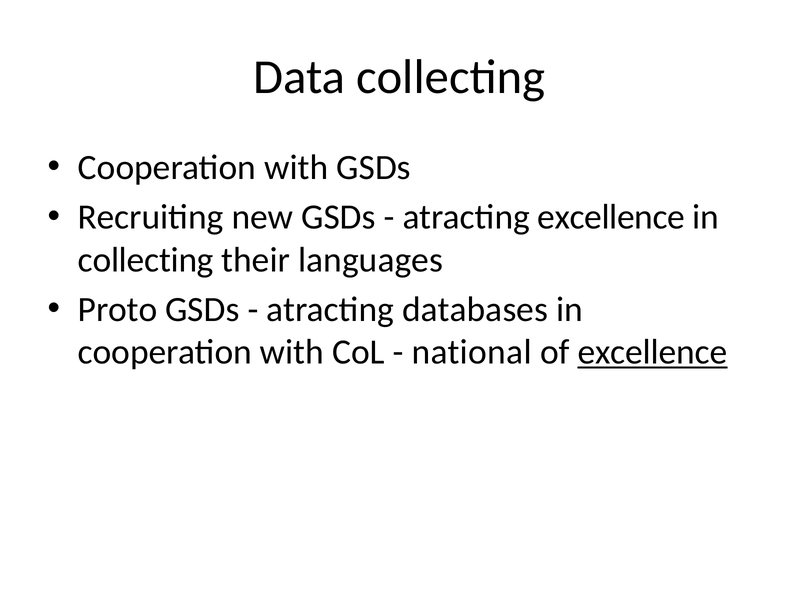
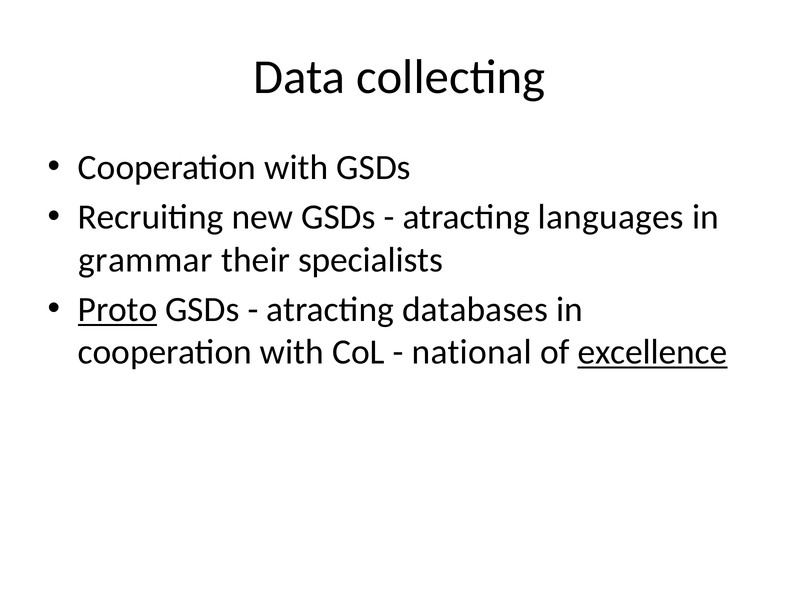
atracting excellence: excellence -> languages
collecting at (146, 260): collecting -> grammar
languages: languages -> specialists
Proto underline: none -> present
